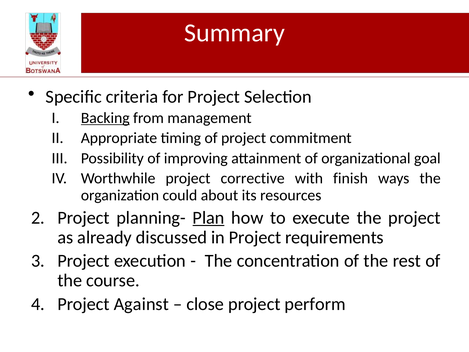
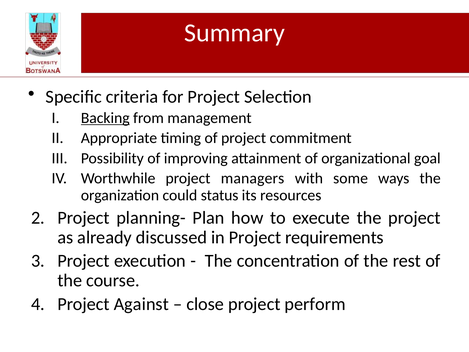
corrective: corrective -> managers
finish: finish -> some
about: about -> status
Plan underline: present -> none
